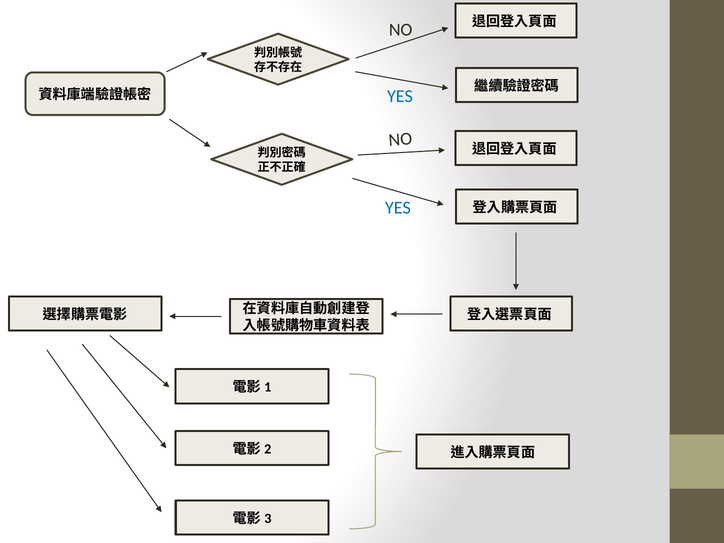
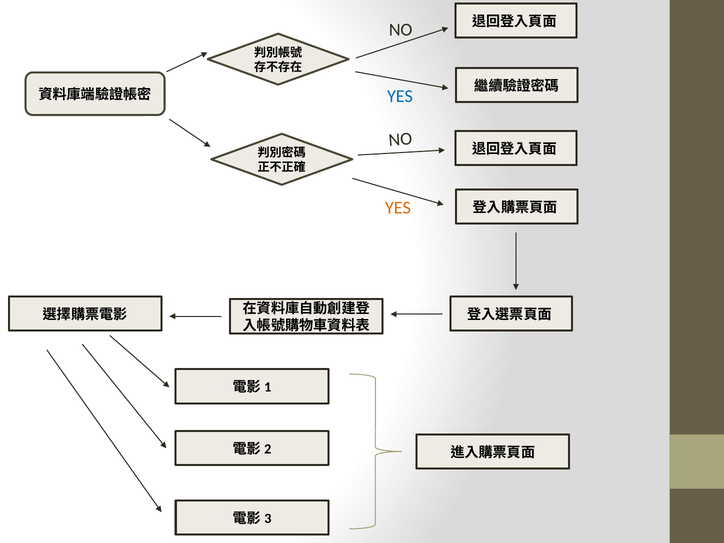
YES at (398, 208) colour: blue -> orange
